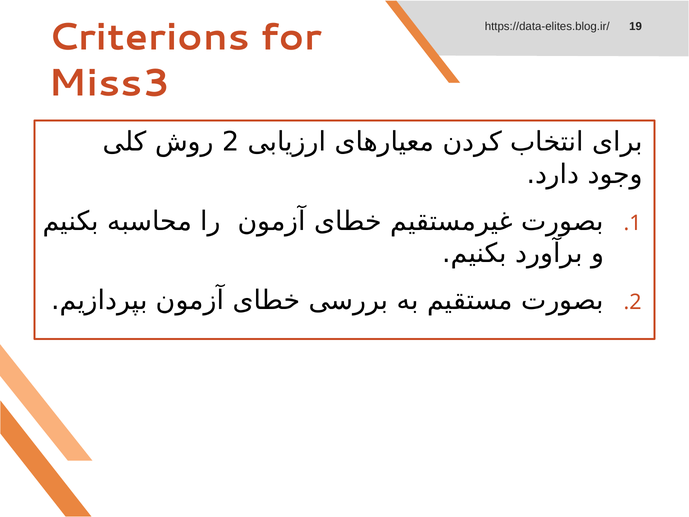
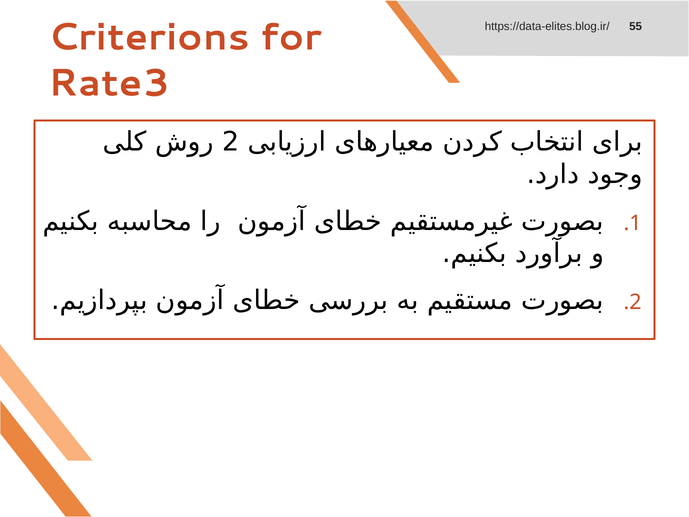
19: 19 -> 55
Miss3: Miss3 -> Rate3
